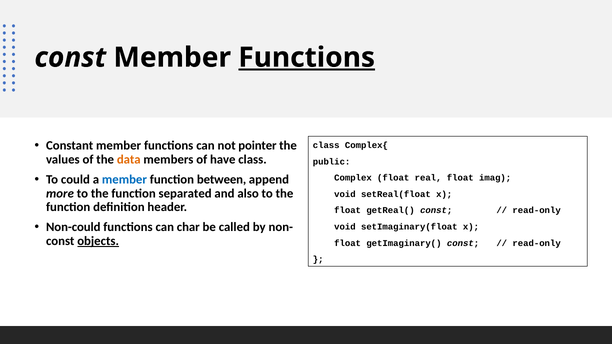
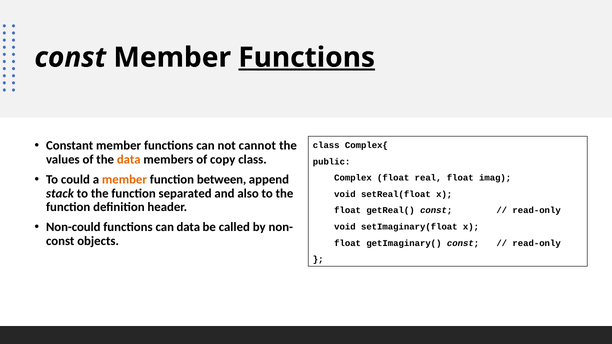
pointer: pointer -> cannot
have: have -> copy
member at (124, 180) colour: blue -> orange
more: more -> stack
can char: char -> data
objects underline: present -> none
